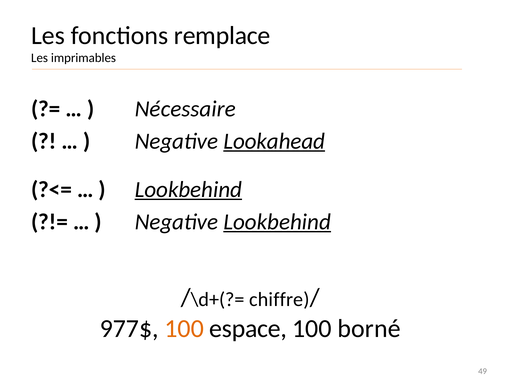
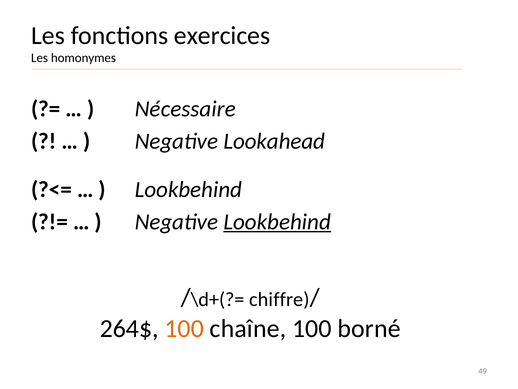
remplace: remplace -> exercices
imprimables: imprimables -> homonymes
Lookahead underline: present -> none
Lookbehind at (188, 189) underline: present -> none
977$: 977$ -> 264$
espace: espace -> chaîne
